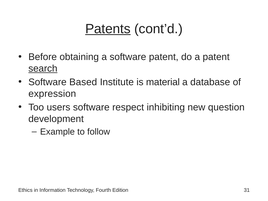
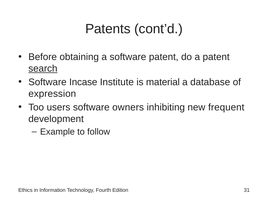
Patents underline: present -> none
Based: Based -> Incase
respect: respect -> owners
question: question -> frequent
